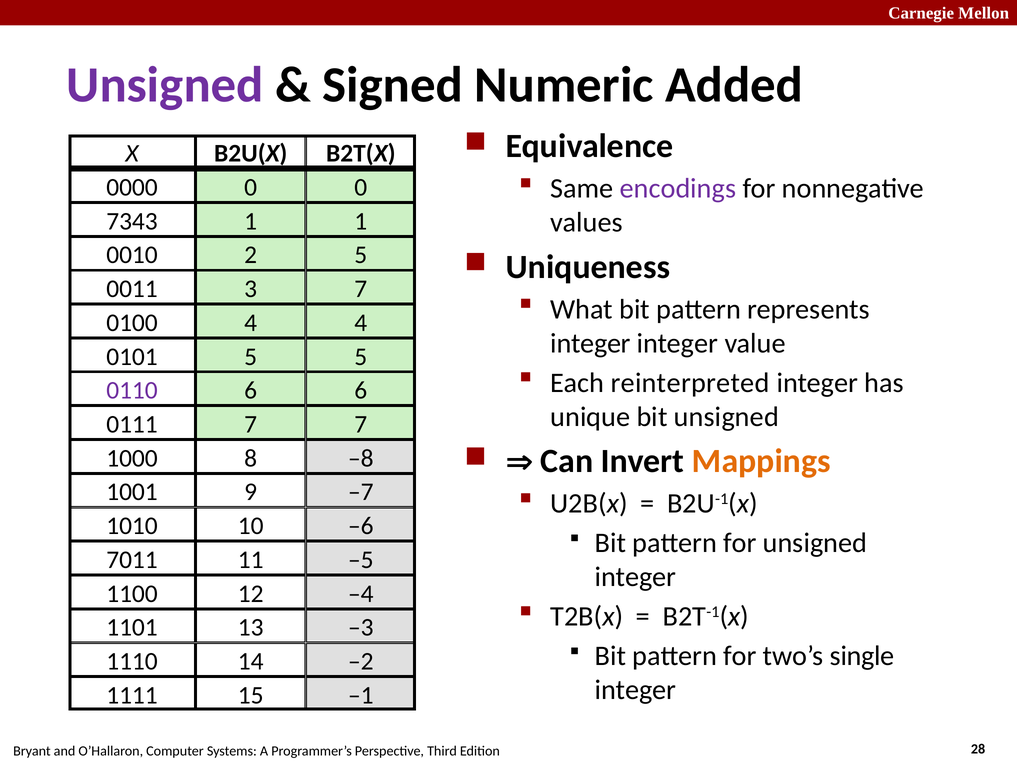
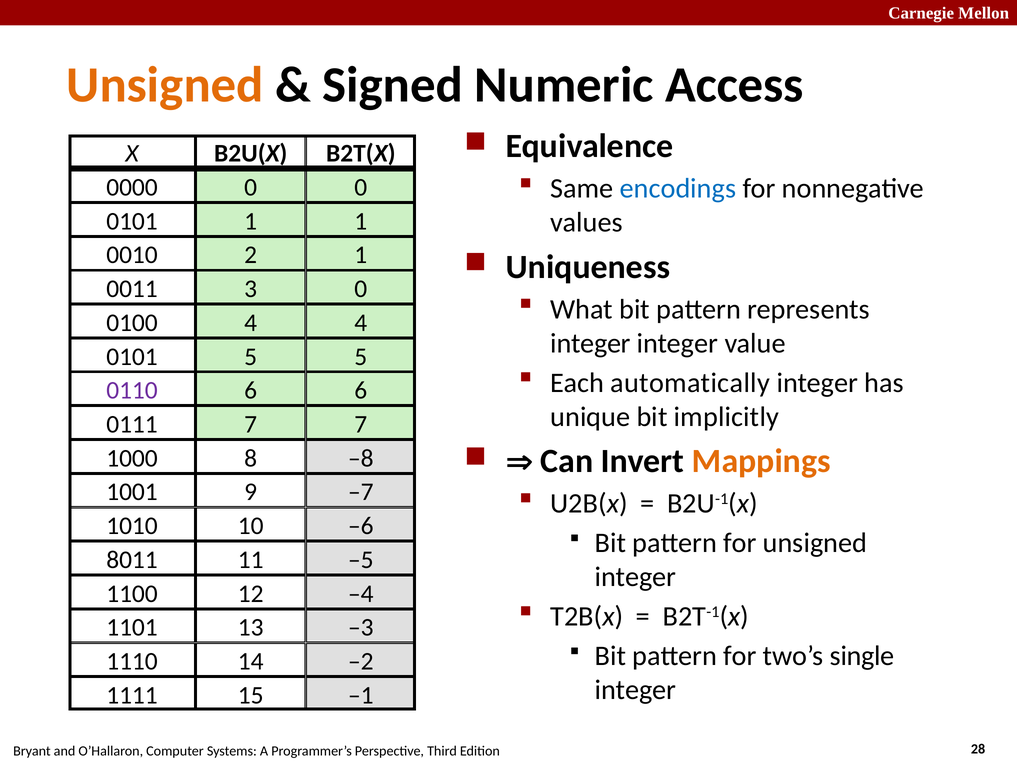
Unsigned at (165, 85) colour: purple -> orange
Added: Added -> Access
encodings colour: purple -> blue
7343 at (132, 221): 7343 -> 0101
0010 5: 5 -> 1
0011 7: 7 -> 0
reinterpreted: reinterpreted -> automatically
bit unsigned: unsigned -> implicitly
7011: 7011 -> 8011
